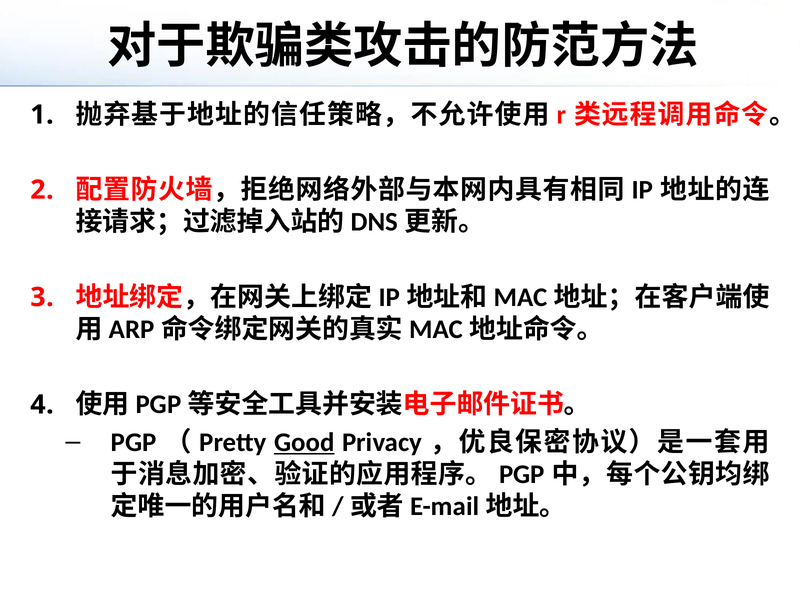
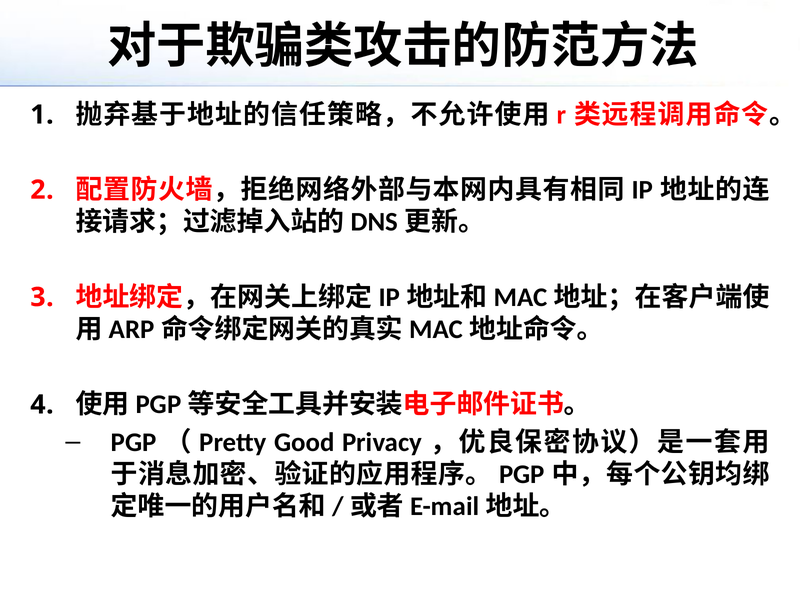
Good underline: present -> none
